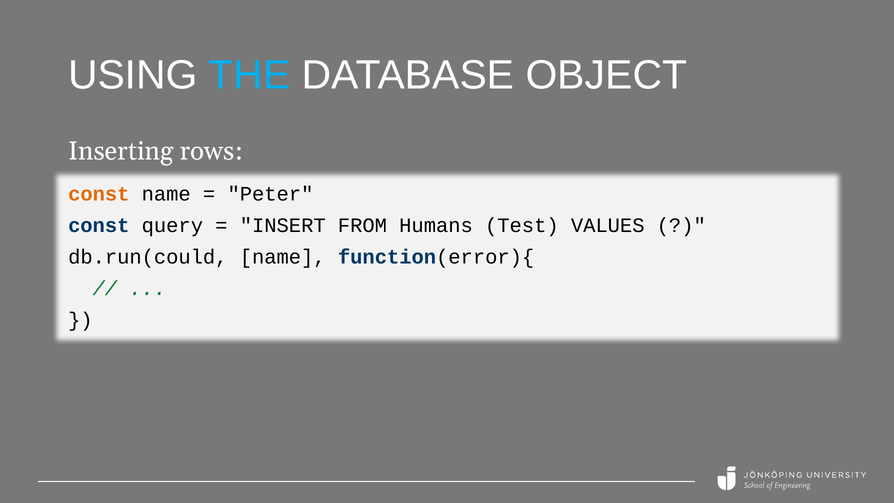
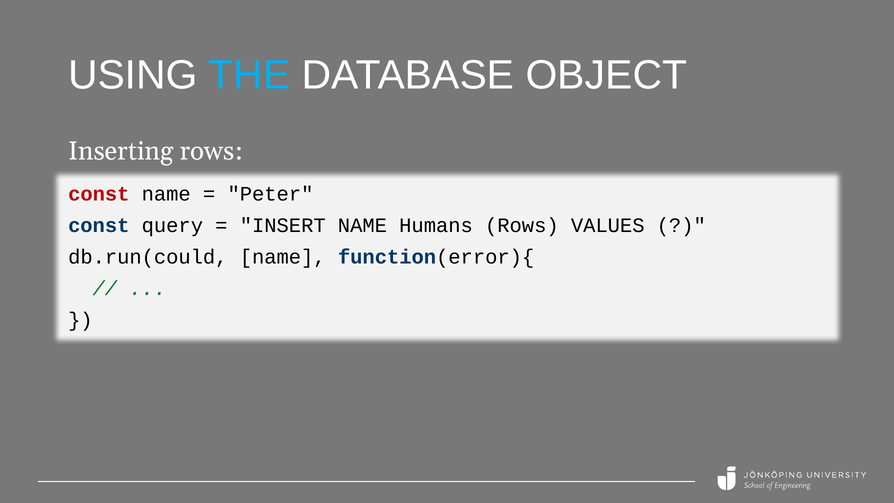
const at (99, 194) colour: orange -> red
INSERT FROM: FROM -> NAME
Humans Test: Test -> Rows
